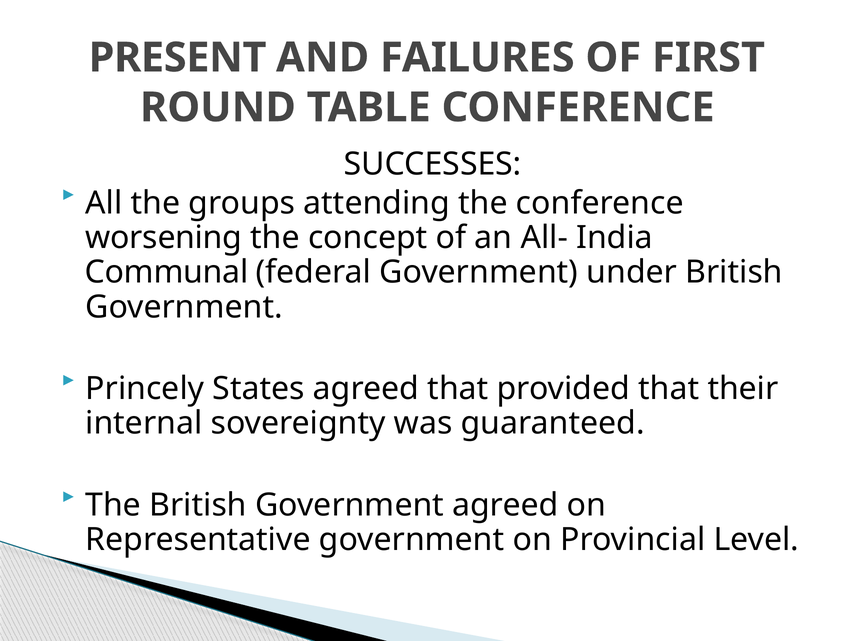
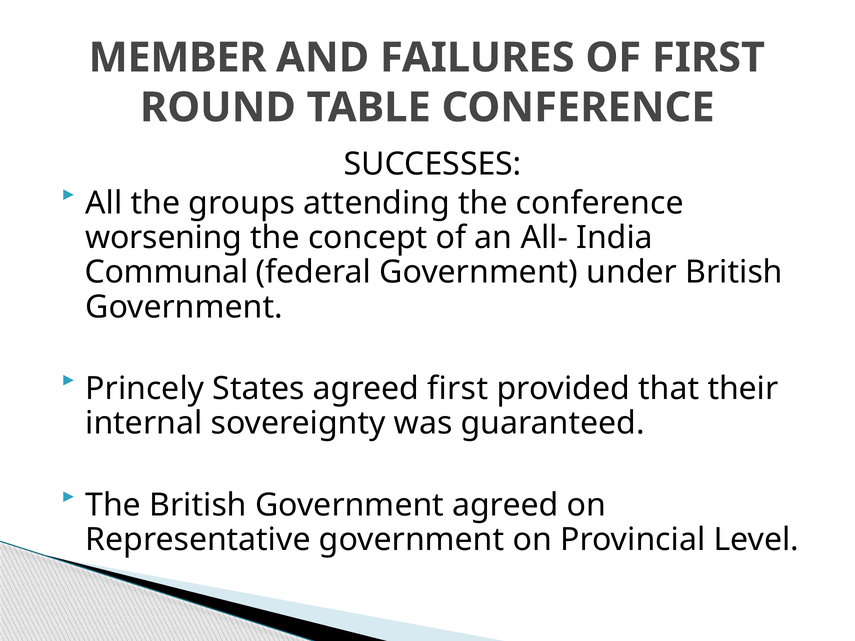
PRESENT: PRESENT -> MEMBER
agreed that: that -> first
